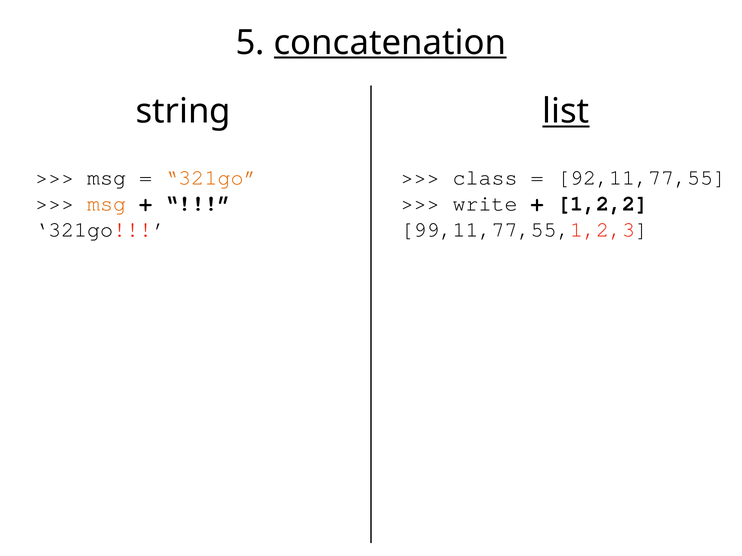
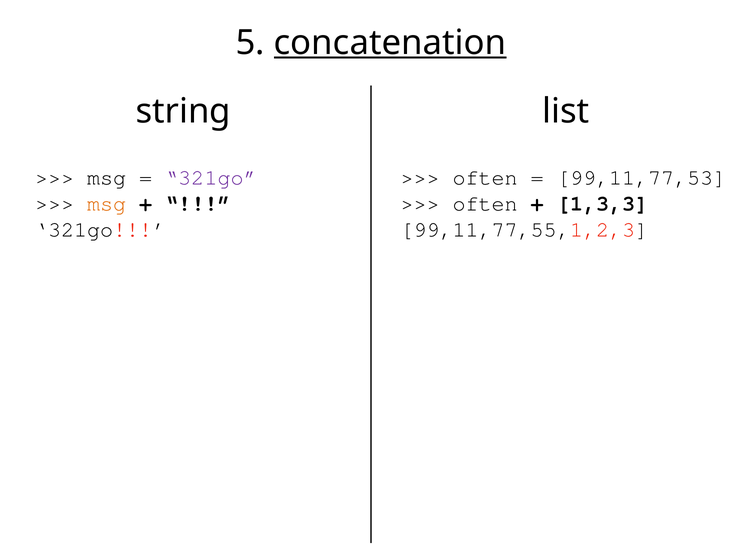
list underline: present -> none
321go at (211, 178) colour: orange -> purple
class at (485, 178): class -> often
92,11,77,55: 92,11,77,55 -> 99,11,77,53
write at (485, 204): write -> often
1,2,2: 1,2,2 -> 1,3,3
